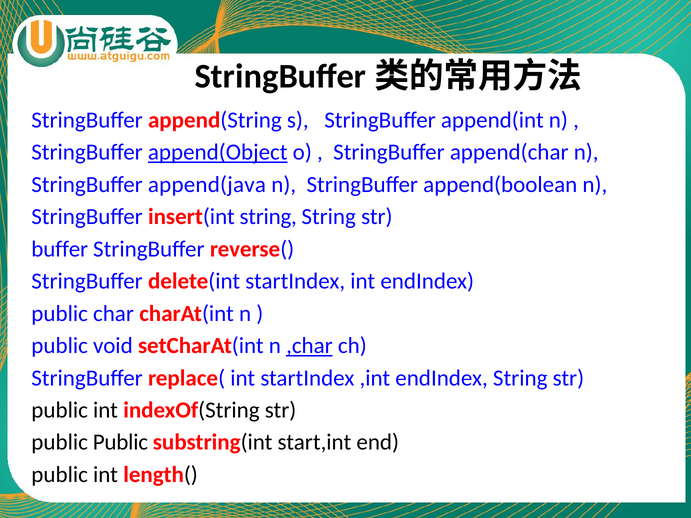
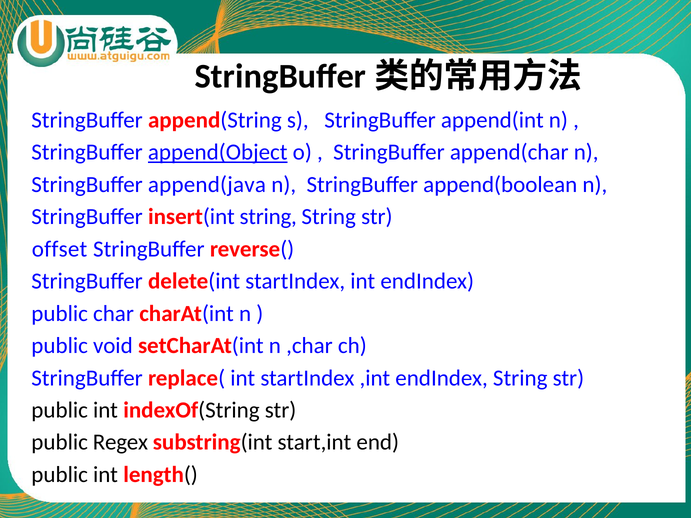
buffer: buffer -> offset
,char underline: present -> none
public Public: Public -> Regex
